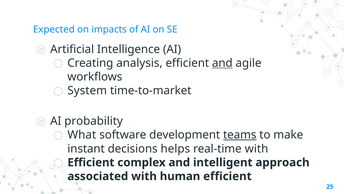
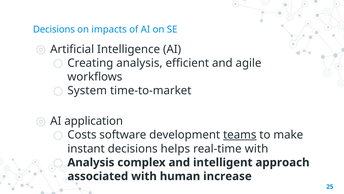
Expected at (54, 30): Expected -> Decisions
and at (222, 63) underline: present -> none
probability: probability -> application
What: What -> Costs
Efficient at (91, 162): Efficient -> Analysis
human efficient: efficient -> increase
